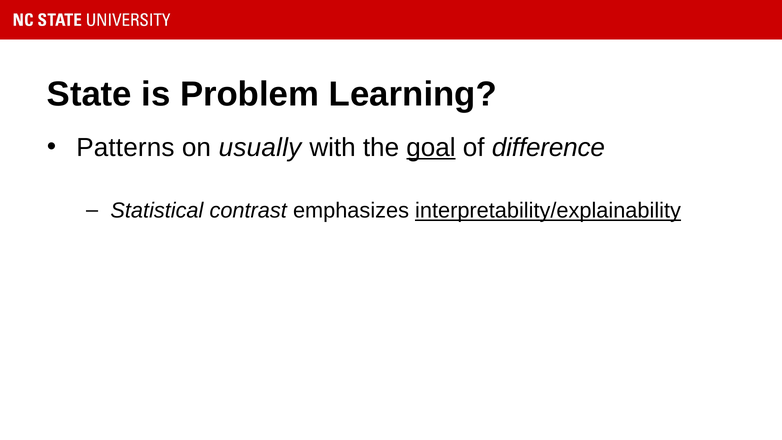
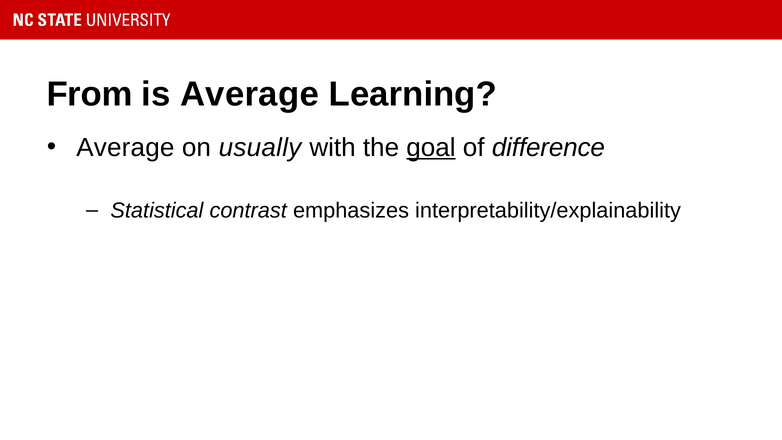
State: State -> From
is Problem: Problem -> Average
Patterns at (125, 148): Patterns -> Average
interpretability/explainability underline: present -> none
